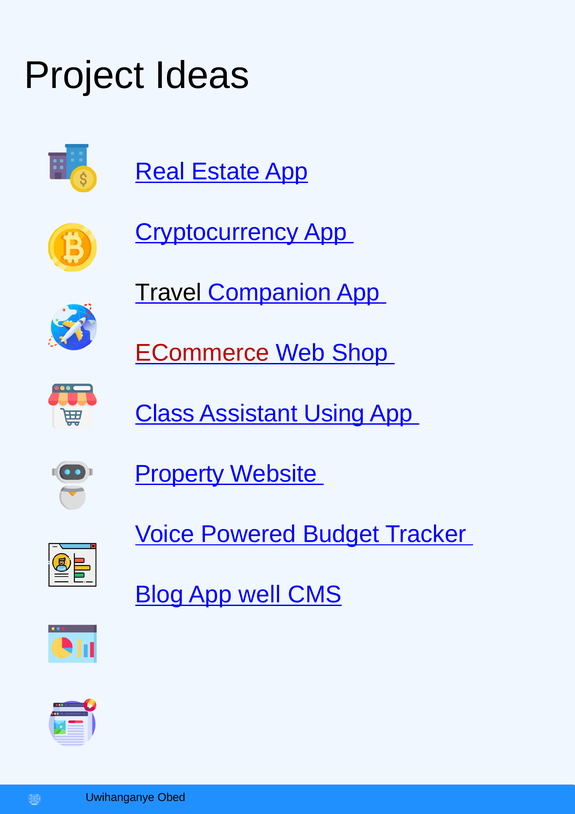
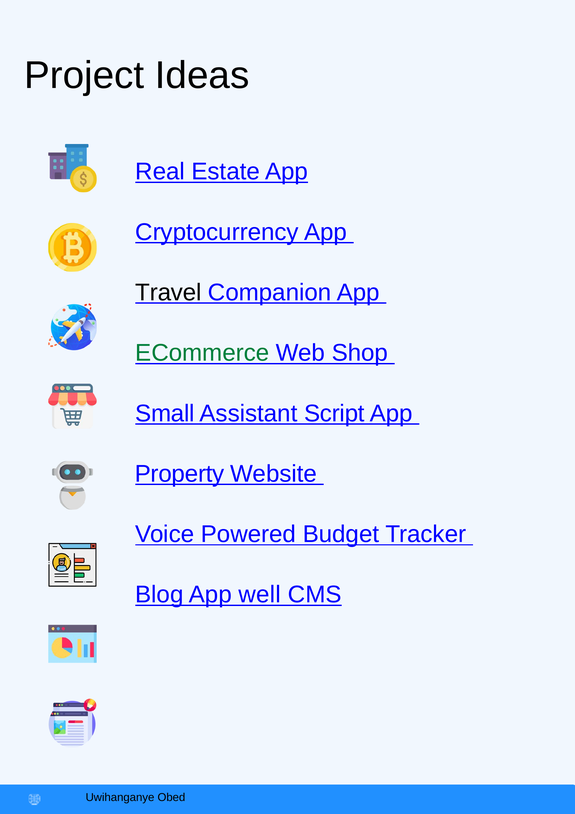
ECommerce colour: red -> green
Class: Class -> Small
Using: Using -> Script
